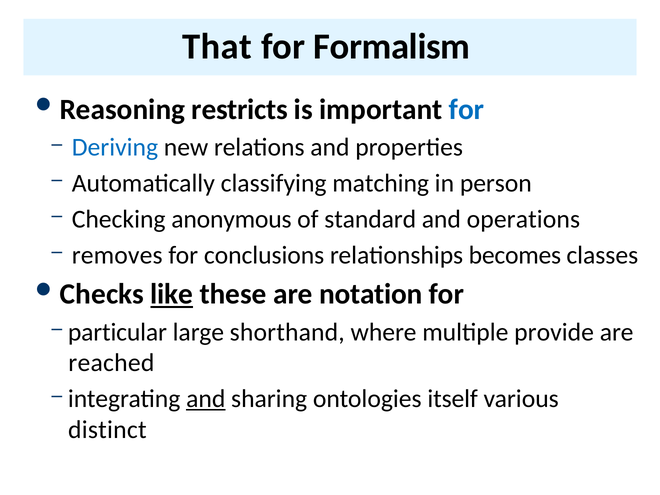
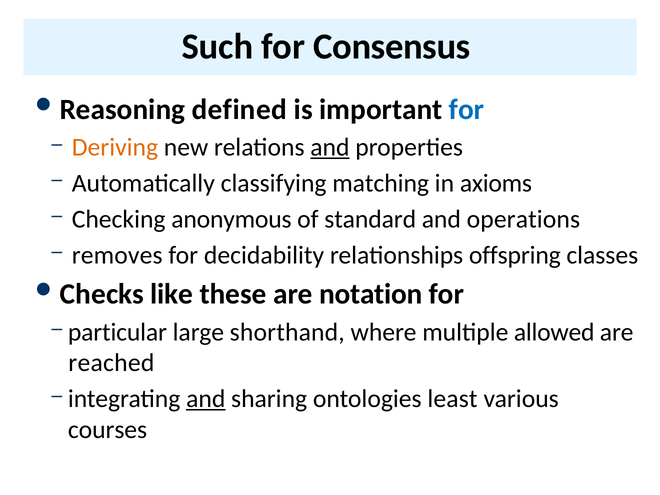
That: That -> Such
Formalism: Formalism -> Consensus
restricts: restricts -> defined
Deriving colour: blue -> orange
and at (330, 147) underline: none -> present
person: person -> axioms
conclusions: conclusions -> decidability
becomes: becomes -> offspring
like underline: present -> none
provide: provide -> allowed
itself: itself -> least
distinct: distinct -> courses
